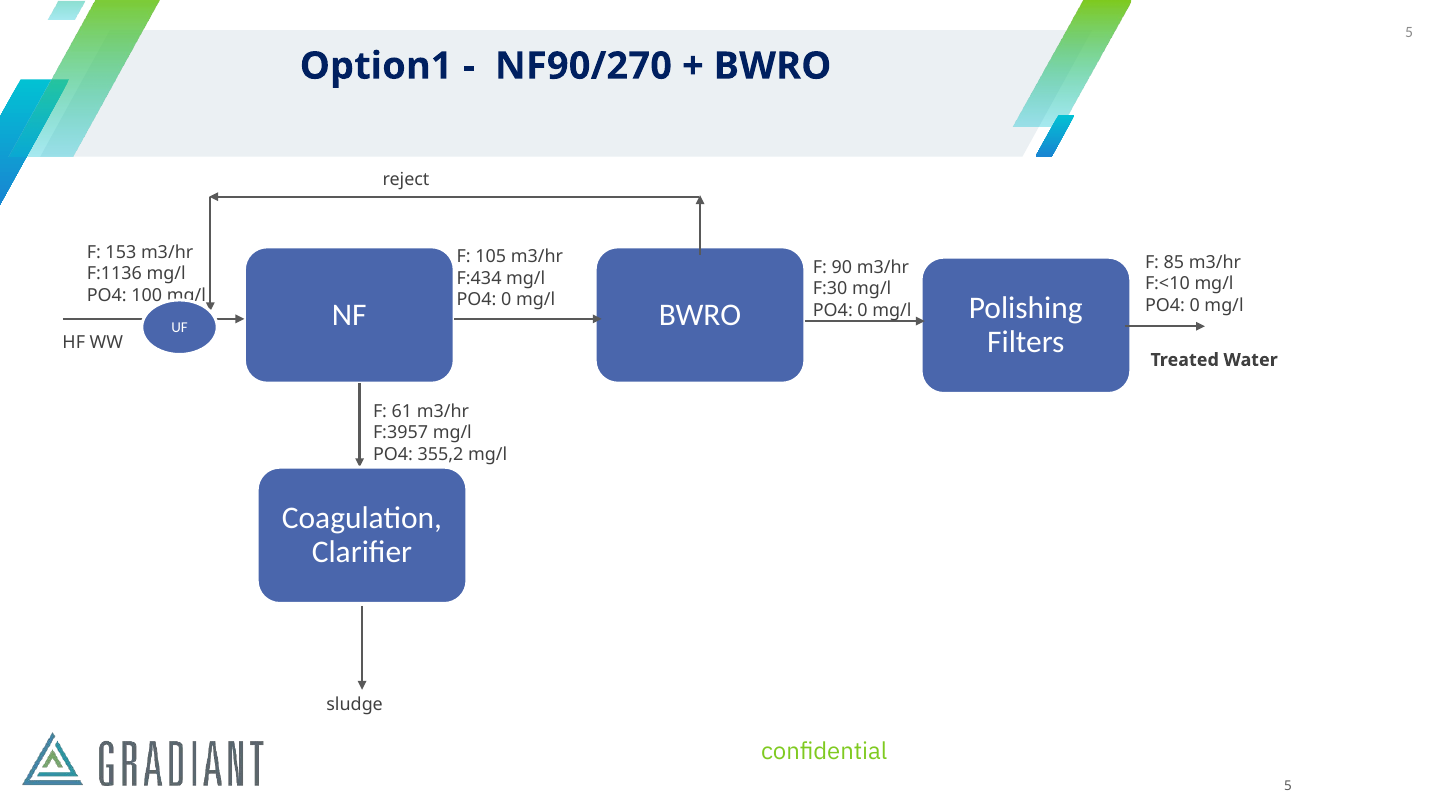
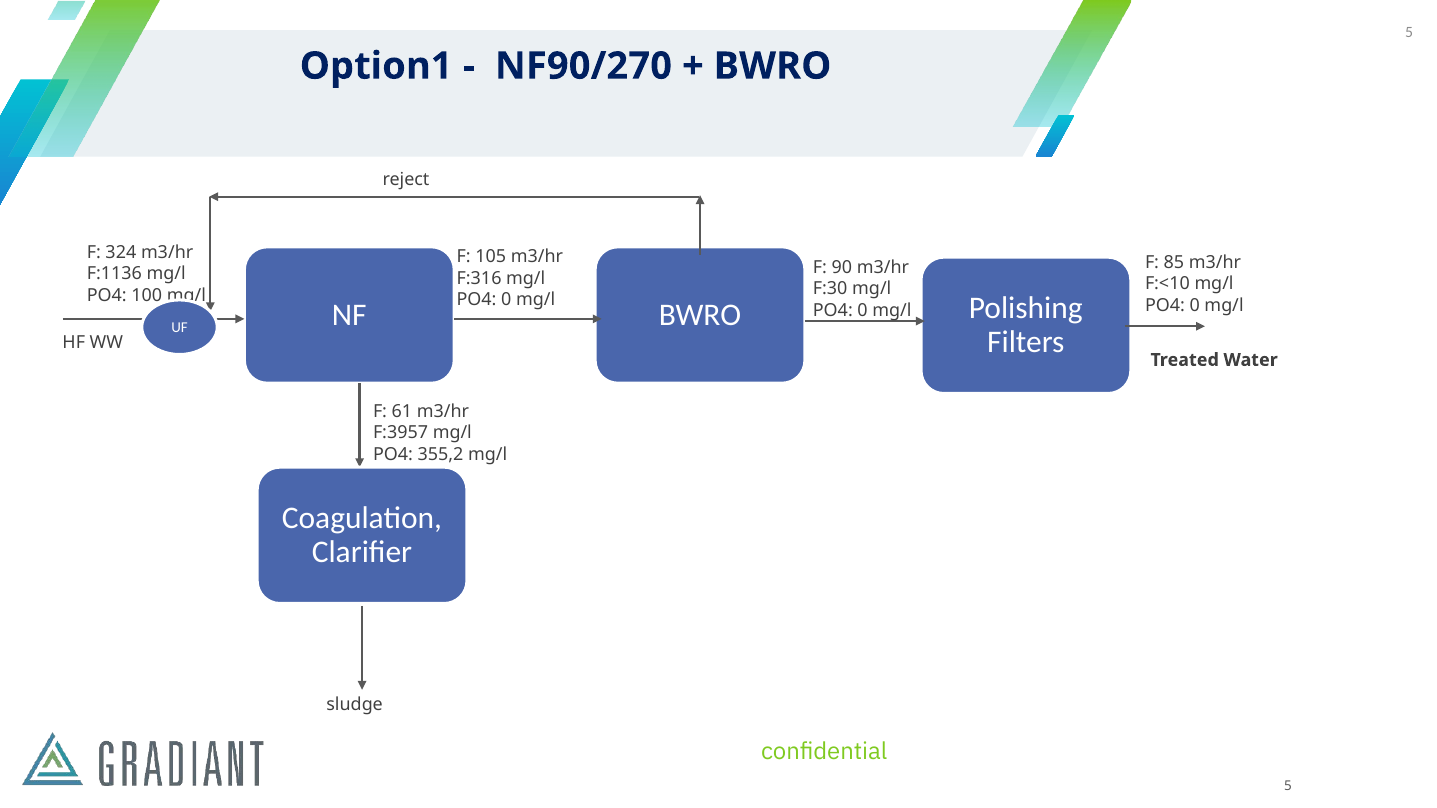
153: 153 -> 324
F:434: F:434 -> F:316
